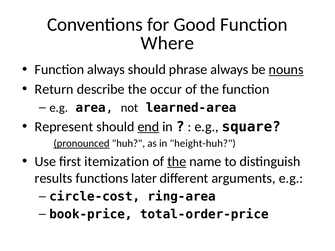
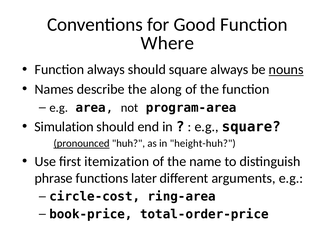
should phrase: phrase -> square
Return: Return -> Names
occur: occur -> along
learned-area: learned-area -> program-area
Represent: Represent -> Simulation
end underline: present -> none
the at (177, 162) underline: present -> none
results: results -> phrase
